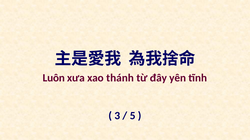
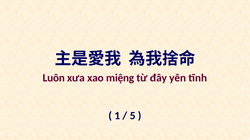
thánh: thánh -> miệng
3: 3 -> 1
